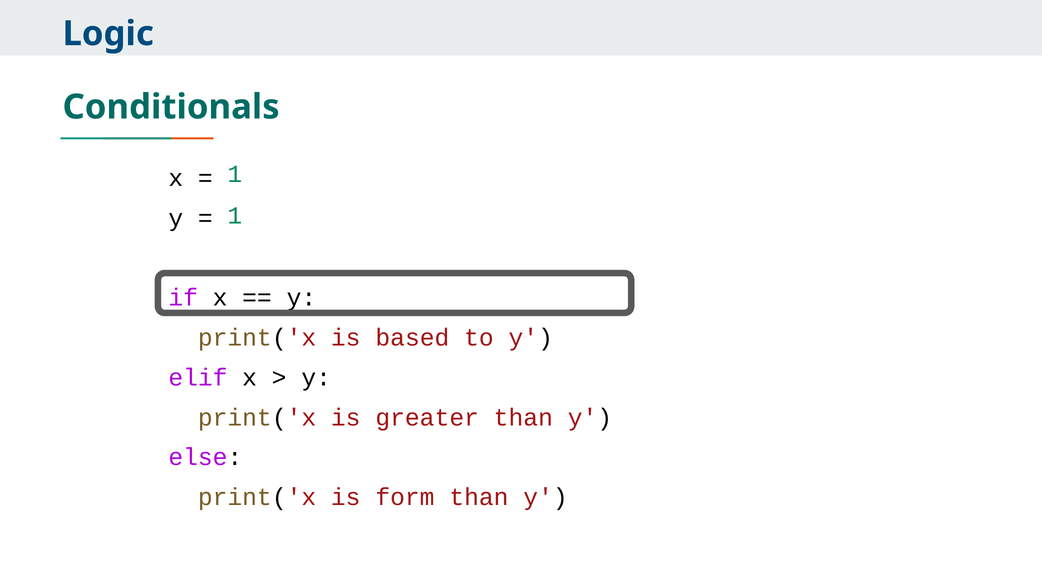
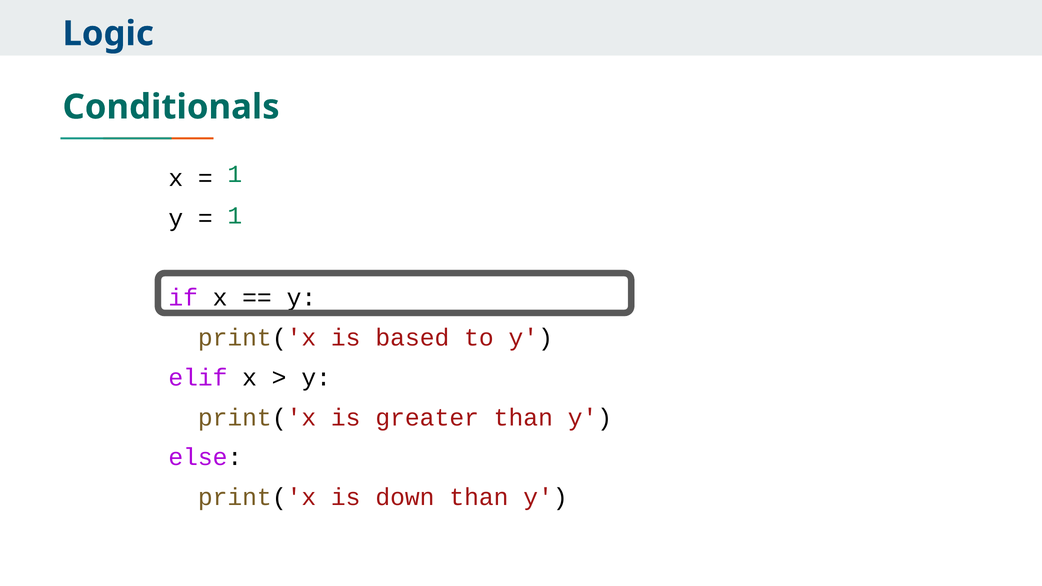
form: form -> down
